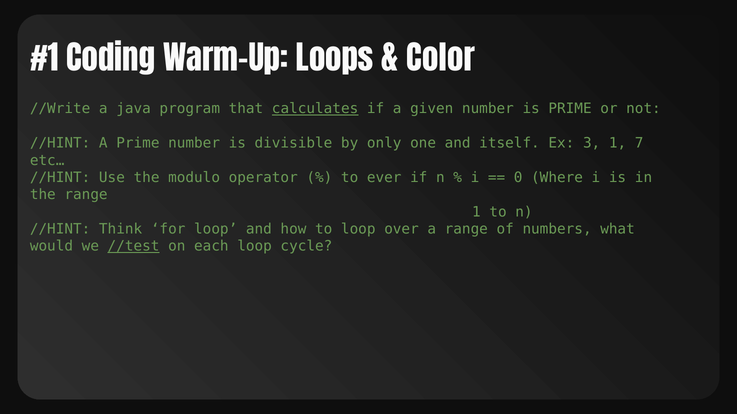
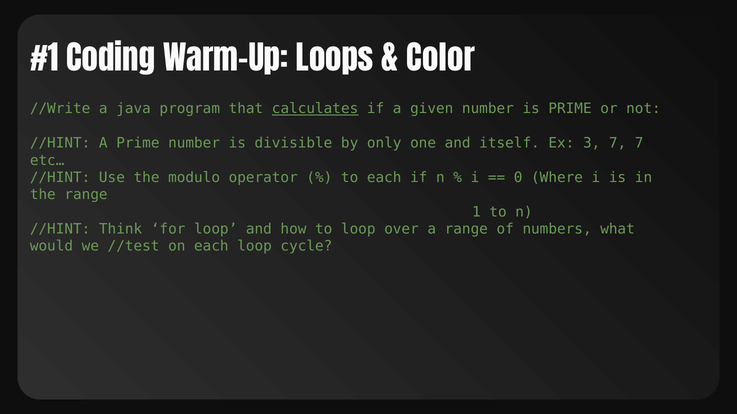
3 1: 1 -> 7
to ever: ever -> each
//test underline: present -> none
